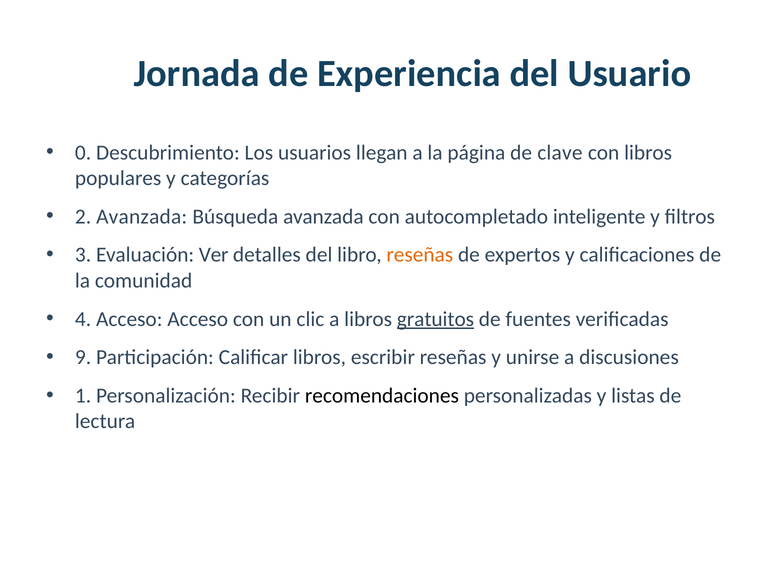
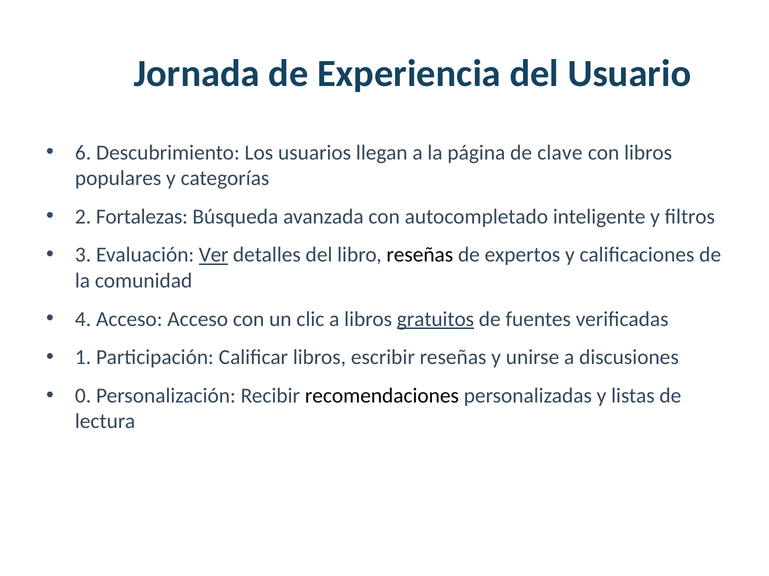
0: 0 -> 6
2 Avanzada: Avanzada -> Fortalezas
Ver underline: none -> present
reseñas at (420, 255) colour: orange -> black
9: 9 -> 1
1: 1 -> 0
